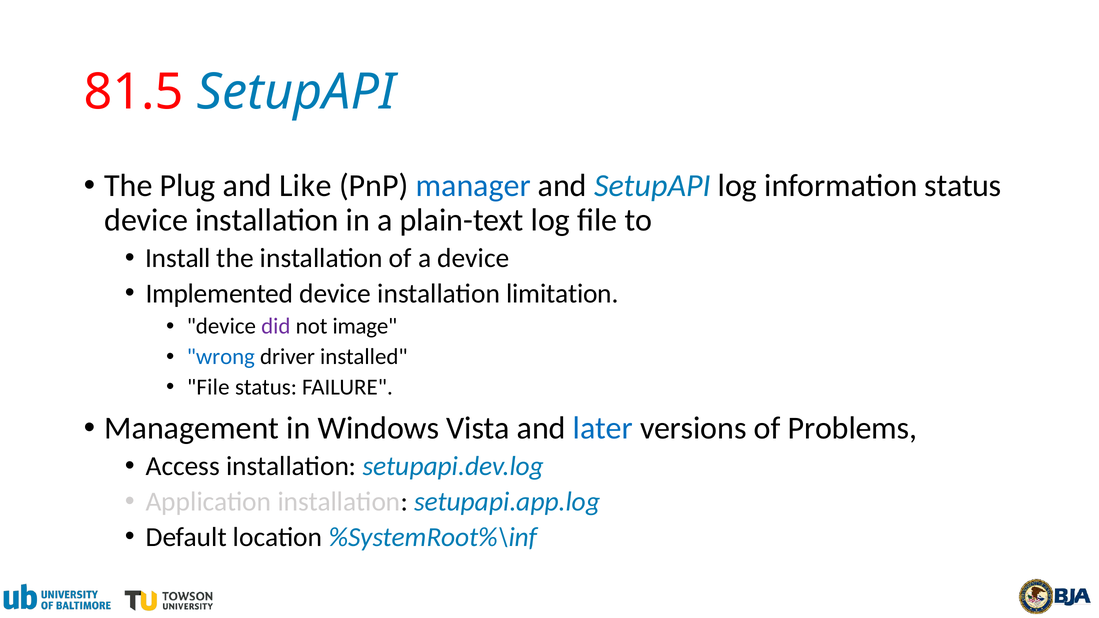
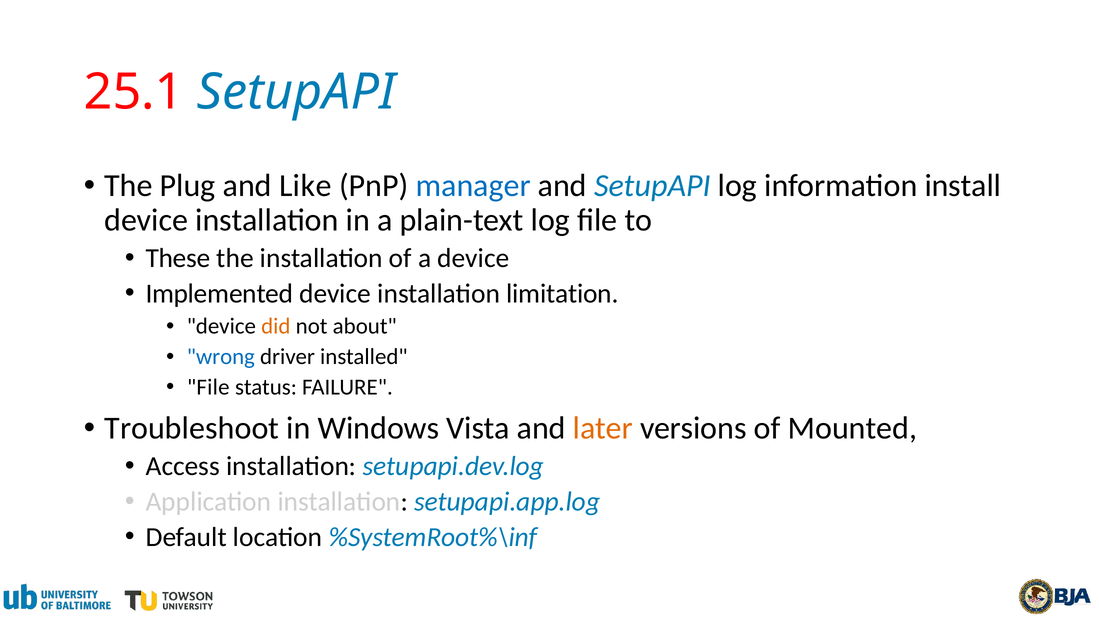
81.5: 81.5 -> 25.1
information status: status -> install
Install: Install -> These
did colour: purple -> orange
image: image -> about
Management: Management -> Troubleshoot
later colour: blue -> orange
Problems: Problems -> Mounted
